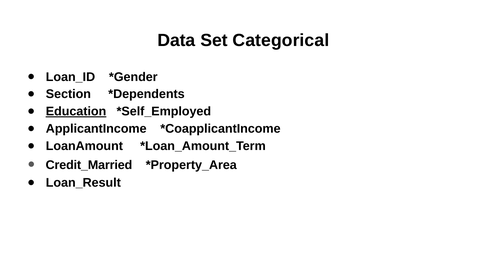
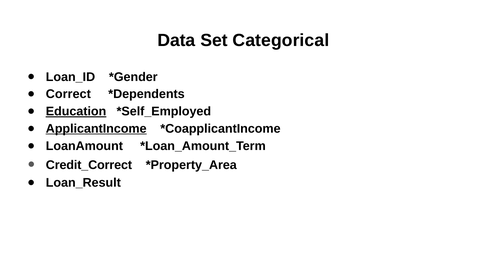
Section: Section -> Correct
ApplicantIncome underline: none -> present
Credit_Married: Credit_Married -> Credit_Correct
